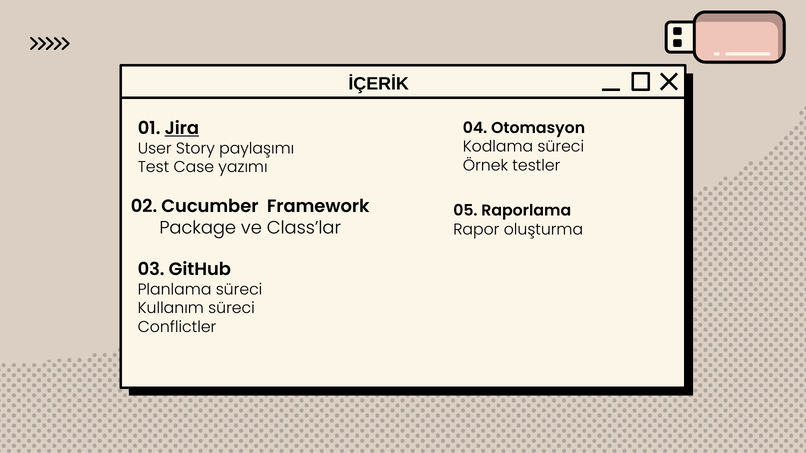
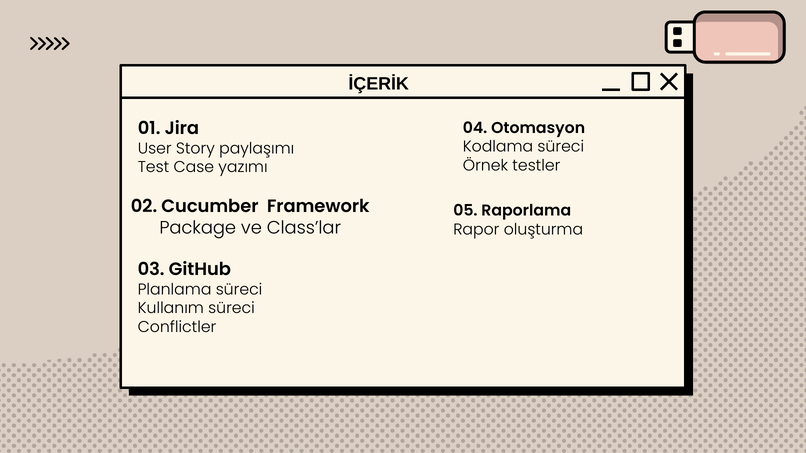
Jira underline: present -> none
